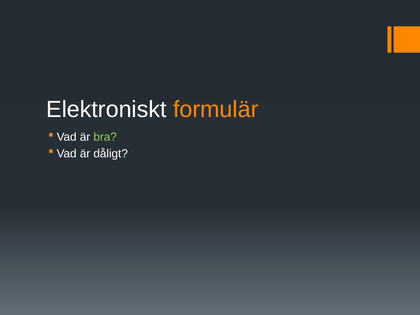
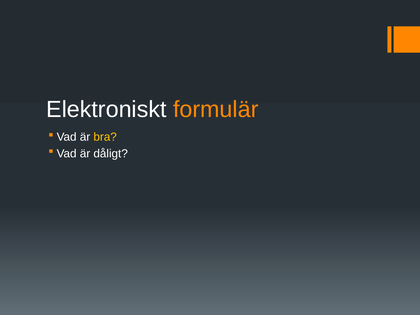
bra colour: light green -> yellow
